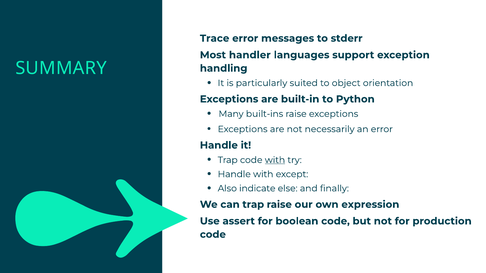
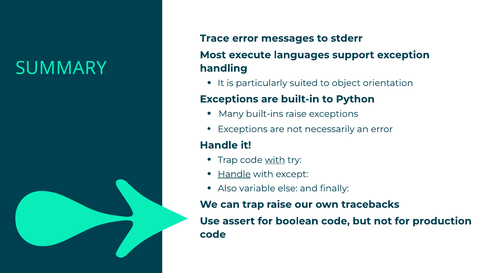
handler: handler -> execute
Handle at (234, 174) underline: none -> present
indicate: indicate -> variable
expression: expression -> tracebacks
